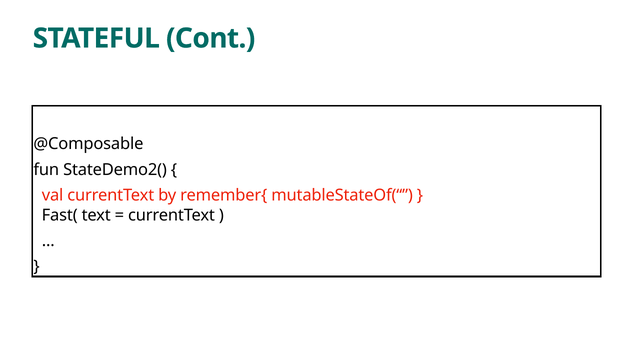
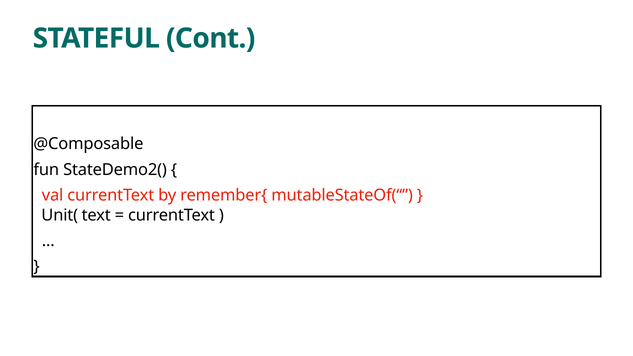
Fast(: Fast( -> Unit(
